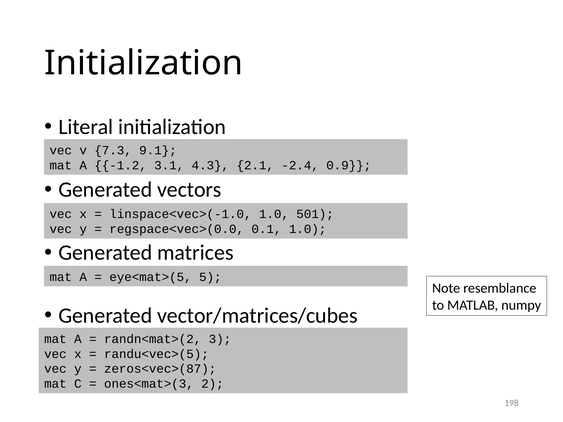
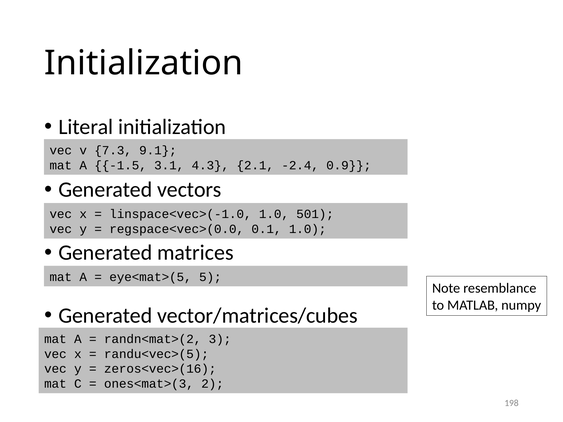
-1.2: -1.2 -> -1.5
zeros<vec>(87: zeros<vec>(87 -> zeros<vec>(16
